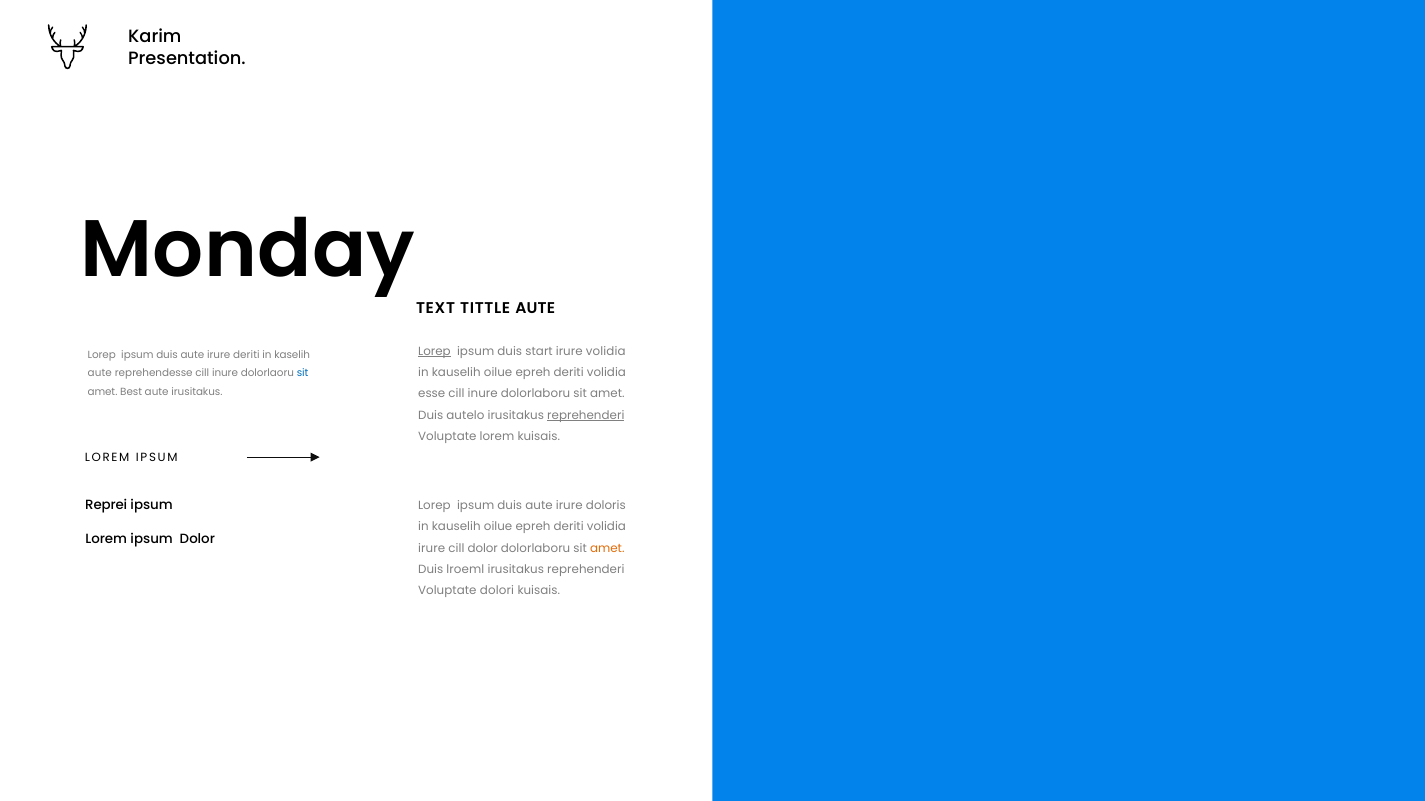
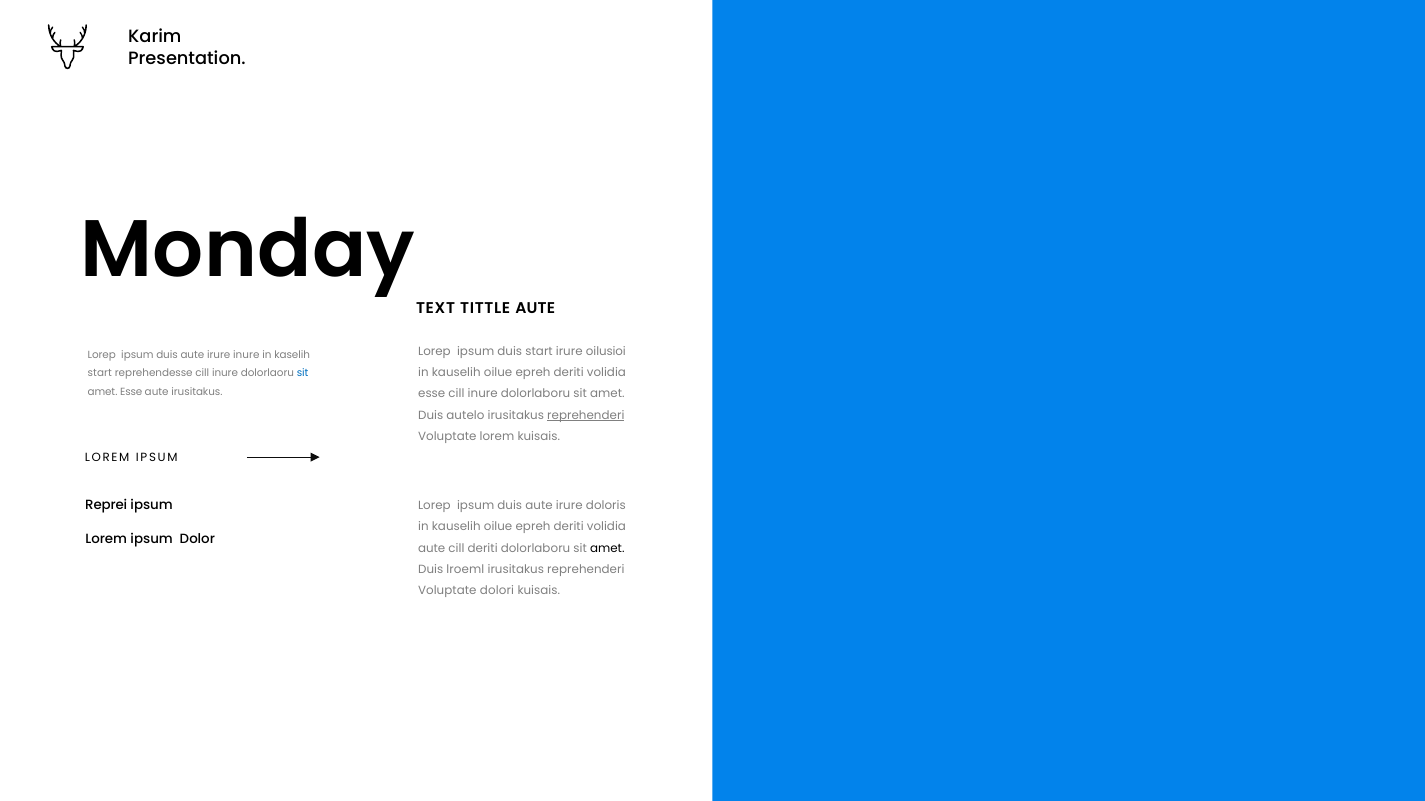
Lorep at (434, 352) underline: present -> none
irure volidia: volidia -> oilusioi
irure deriti: deriti -> inure
aute at (100, 374): aute -> start
amet Best: Best -> Esse
irure at (432, 549): irure -> aute
cill dolor: dolor -> deriti
amet at (607, 549) colour: orange -> black
